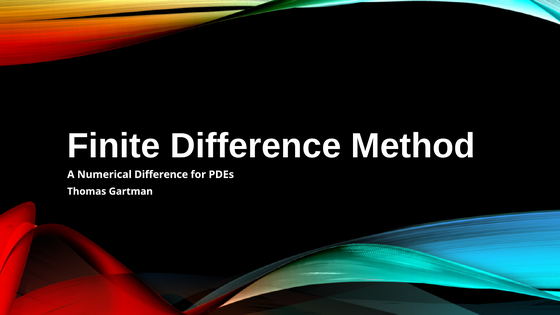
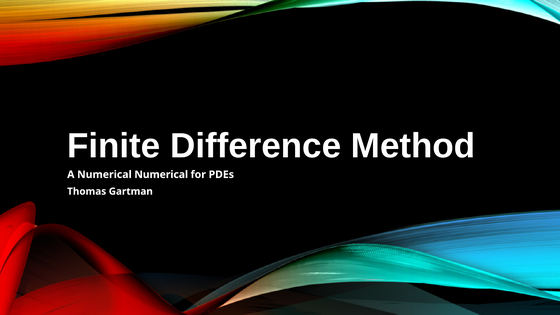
Numerical Difference: Difference -> Numerical
